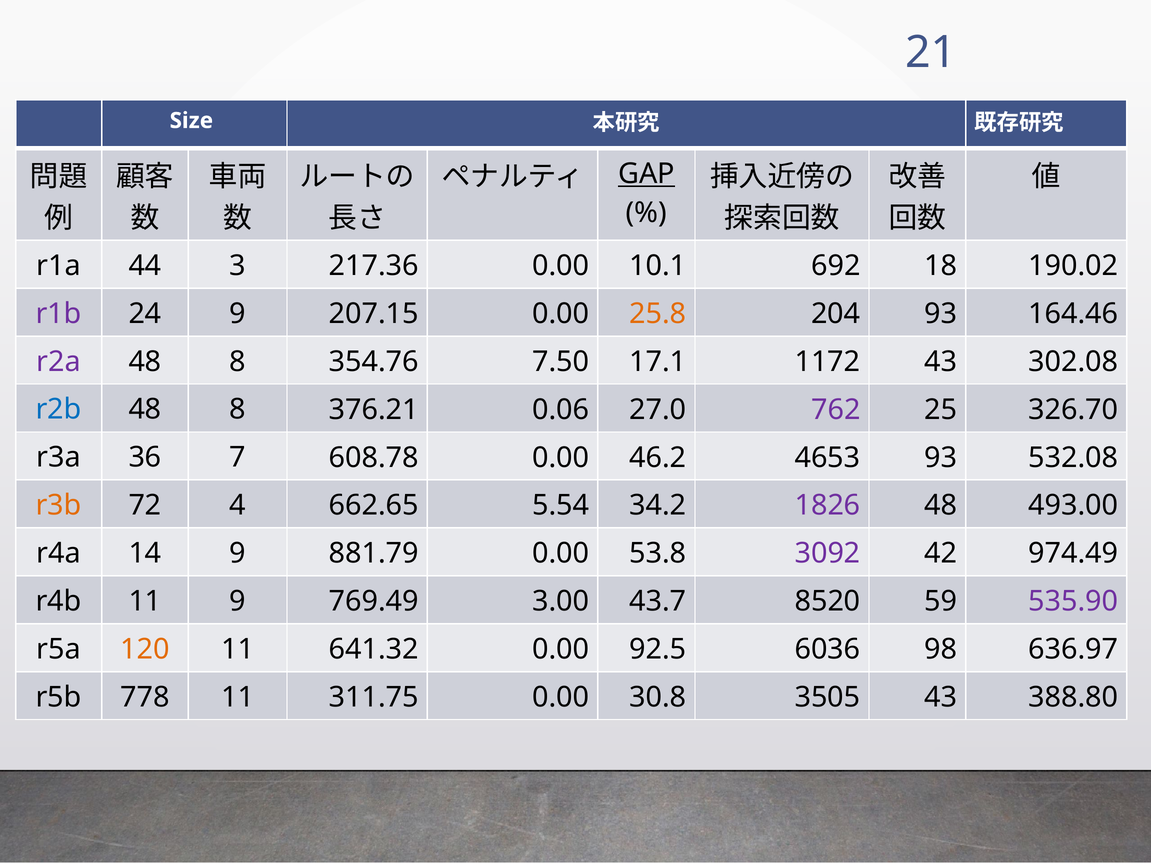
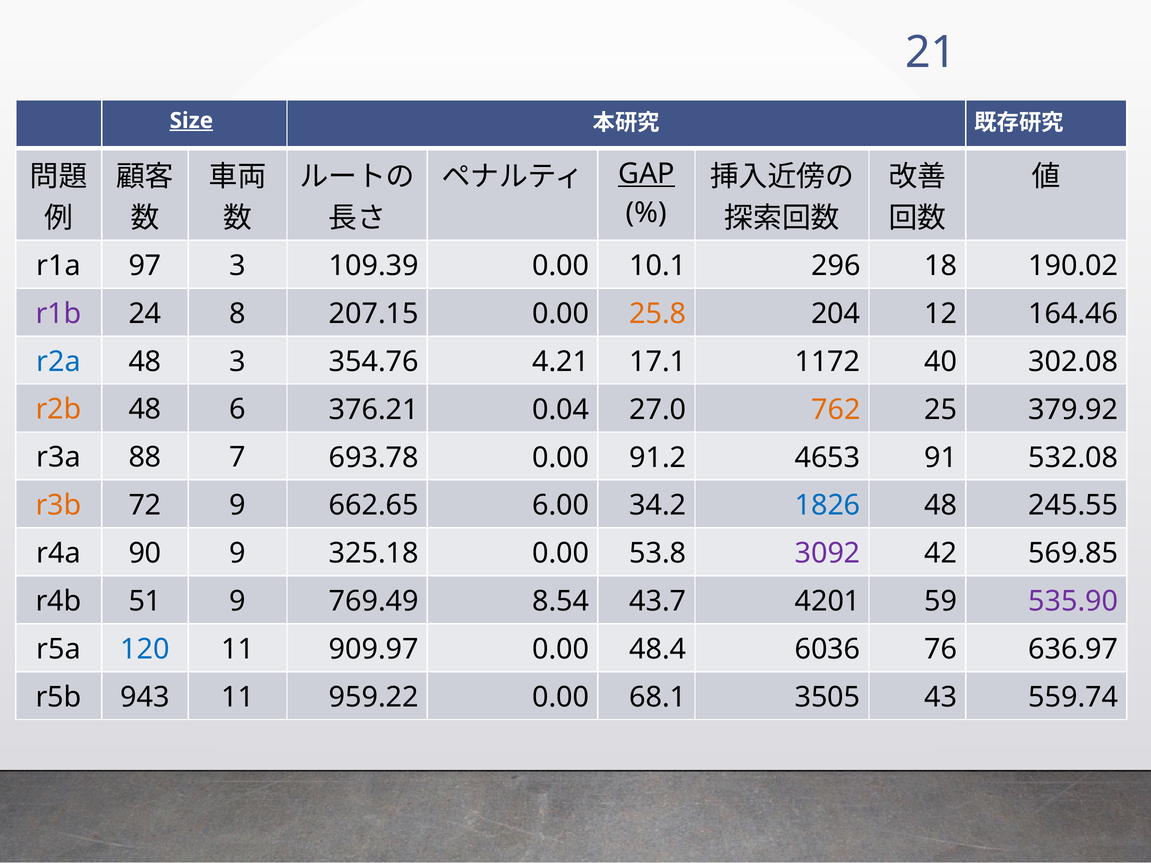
Size underline: none -> present
44: 44 -> 97
217.36: 217.36 -> 109.39
692: 692 -> 296
24 9: 9 -> 8
204 93: 93 -> 12
r2a colour: purple -> blue
8 at (238, 362): 8 -> 3
7.50: 7.50 -> 4.21
1172 43: 43 -> 40
r2b colour: blue -> orange
8 at (238, 410): 8 -> 6
0.06: 0.06 -> 0.04
762 colour: purple -> orange
326.70: 326.70 -> 379.92
36: 36 -> 88
608.78: 608.78 -> 693.78
46.2: 46.2 -> 91.2
4653 93: 93 -> 91
72 4: 4 -> 9
5.54: 5.54 -> 6.00
1826 colour: purple -> blue
493.00: 493.00 -> 245.55
14: 14 -> 90
881.79: 881.79 -> 325.18
974.49: 974.49 -> 569.85
r4b 11: 11 -> 51
3.00: 3.00 -> 8.54
8520: 8520 -> 4201
120 colour: orange -> blue
641.32: 641.32 -> 909.97
92.5: 92.5 -> 48.4
98: 98 -> 76
778: 778 -> 943
311.75: 311.75 -> 959.22
30.8: 30.8 -> 68.1
388.80: 388.80 -> 559.74
